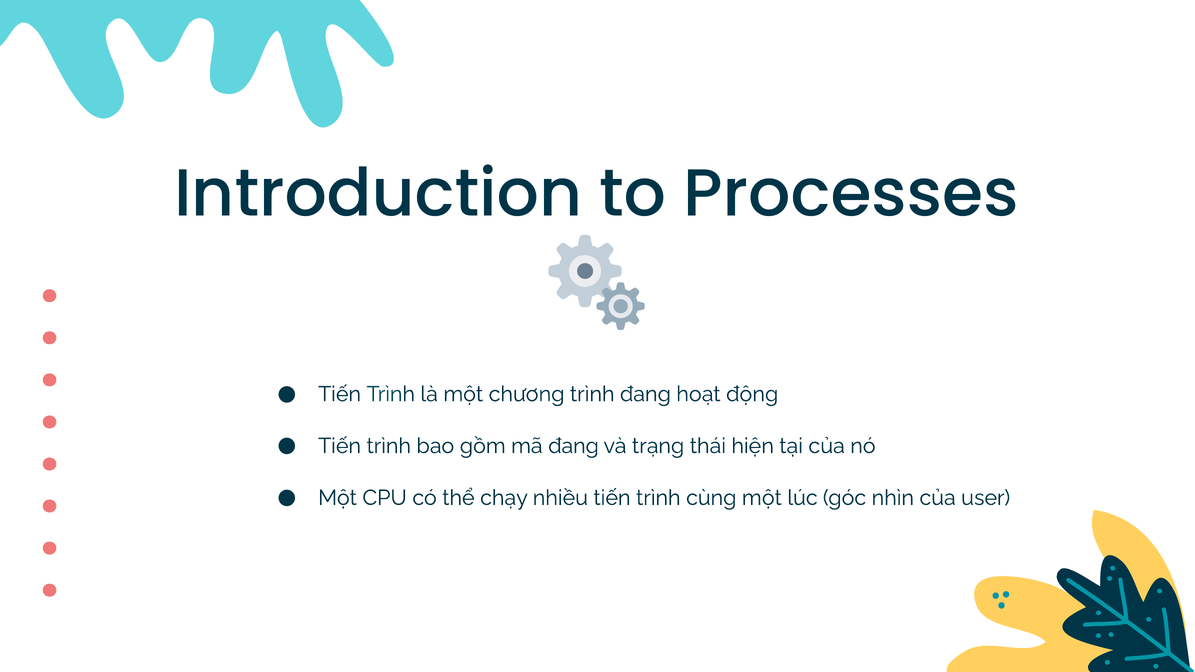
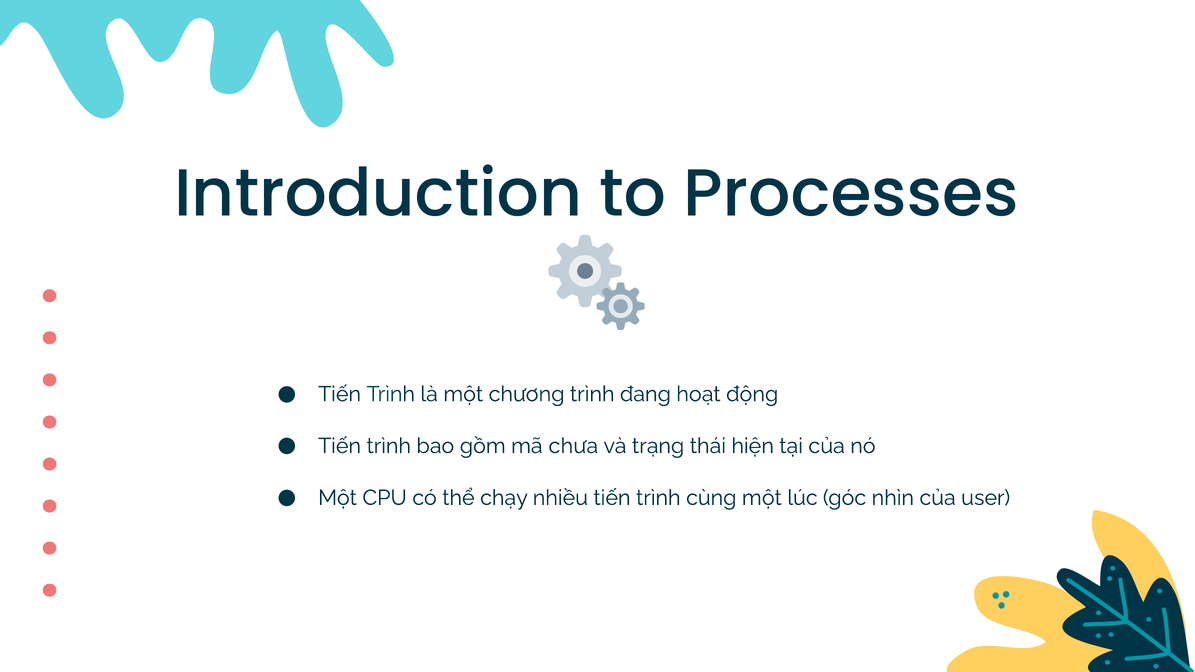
mã đang: đang -> chưa
